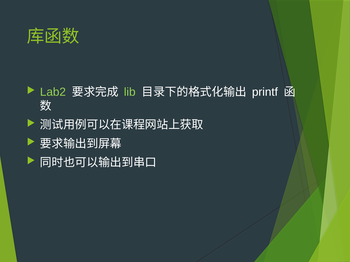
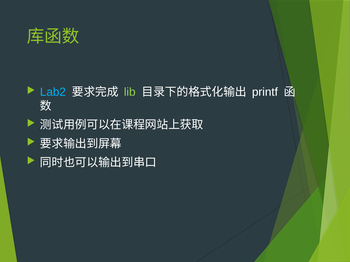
Lab2 colour: light green -> light blue
